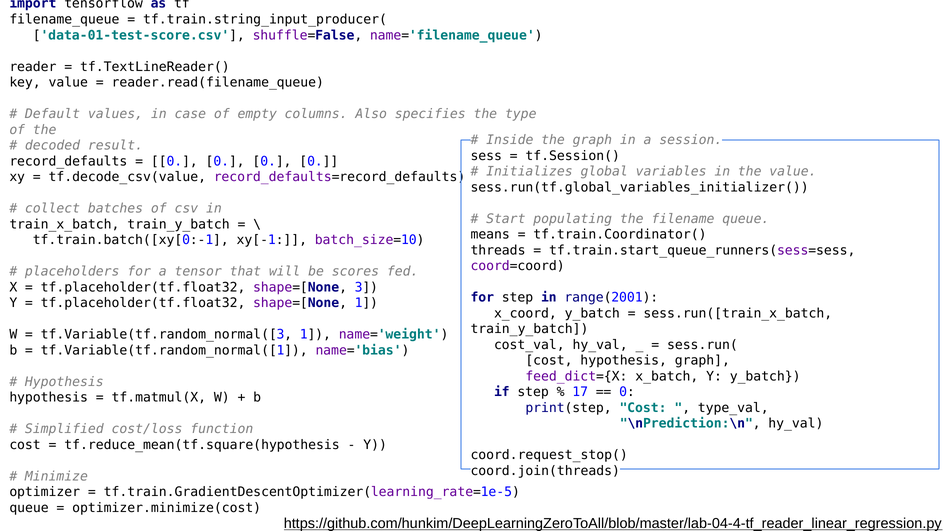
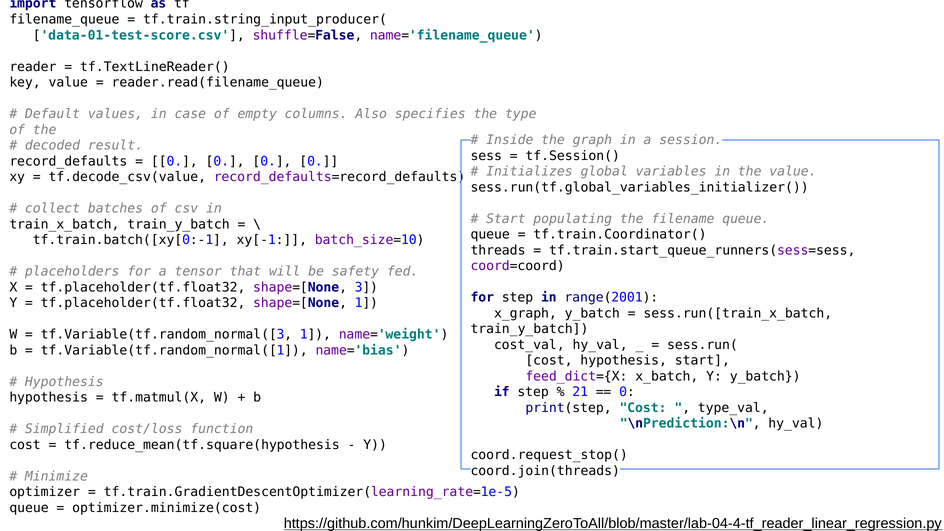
means at (490, 234): means -> queue
scores: scores -> safety
x_coord: x_coord -> x_graph
hypothesis graph: graph -> start
17: 17 -> 21
